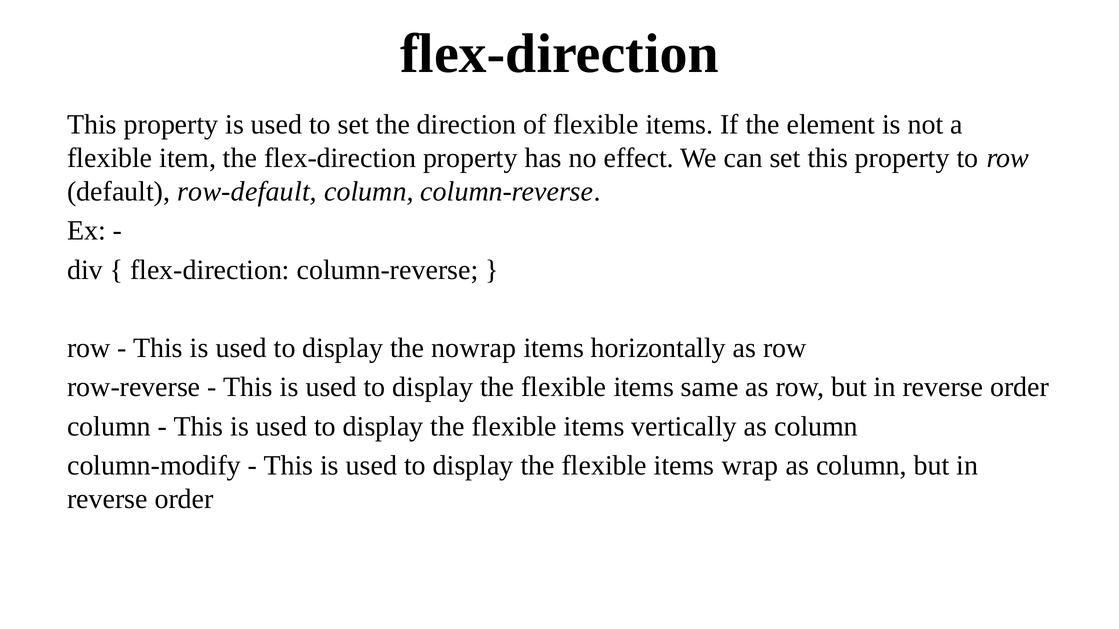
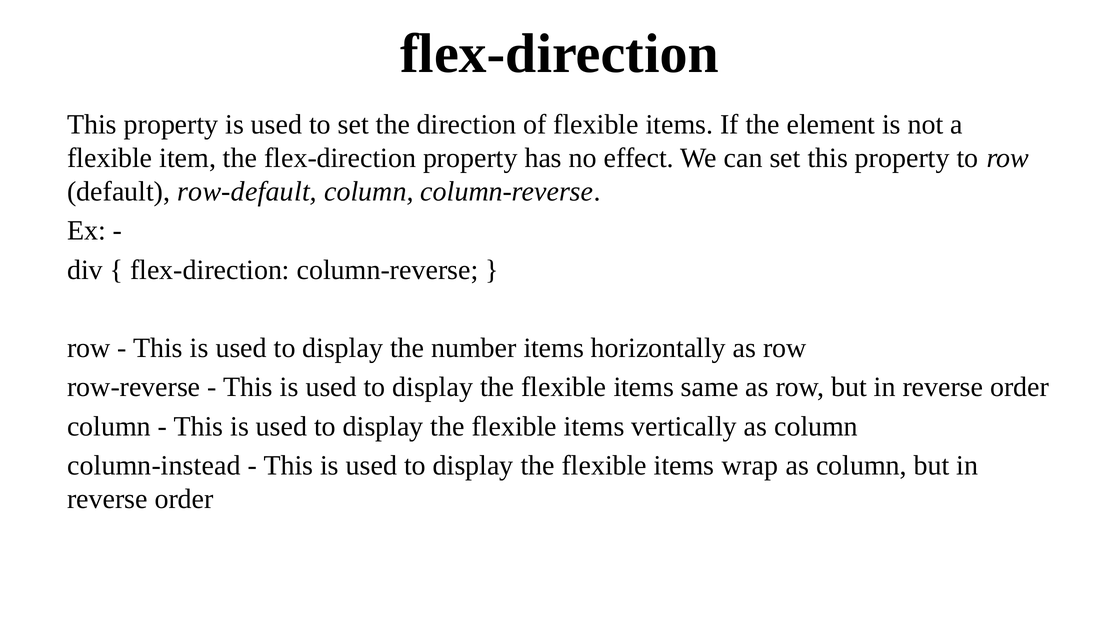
nowrap: nowrap -> number
column-modify: column-modify -> column-instead
